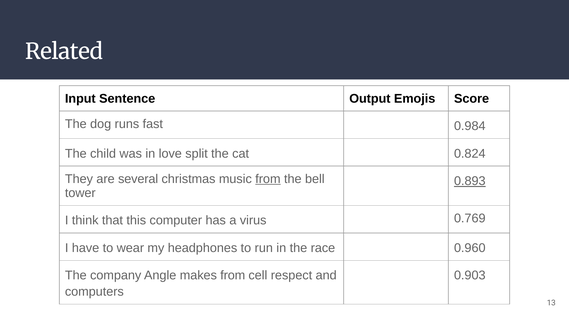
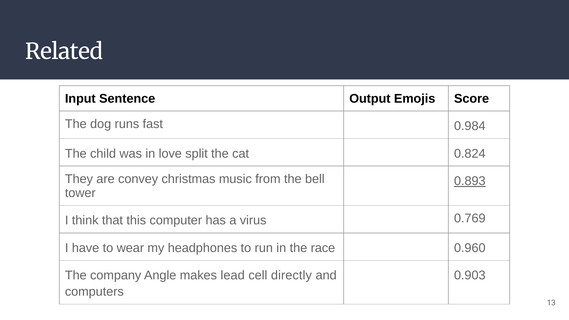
several: several -> convey
from at (268, 179) underline: present -> none
makes from: from -> lead
respect: respect -> directly
